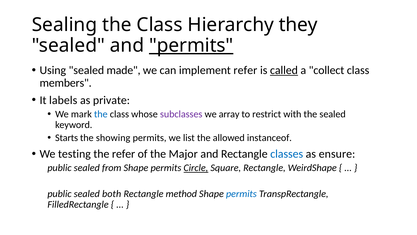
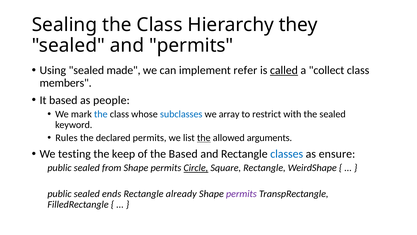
permits at (191, 45) underline: present -> none
It labels: labels -> based
private: private -> people
subclasses colour: purple -> blue
Starts: Starts -> Rules
showing: showing -> declared
the at (204, 138) underline: none -> present
instanceof: instanceof -> arguments
the refer: refer -> keep
the Major: Major -> Based
both: both -> ends
method: method -> already
permits at (241, 194) colour: blue -> purple
